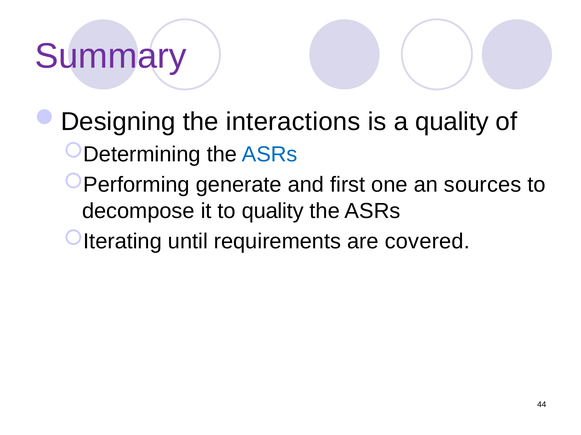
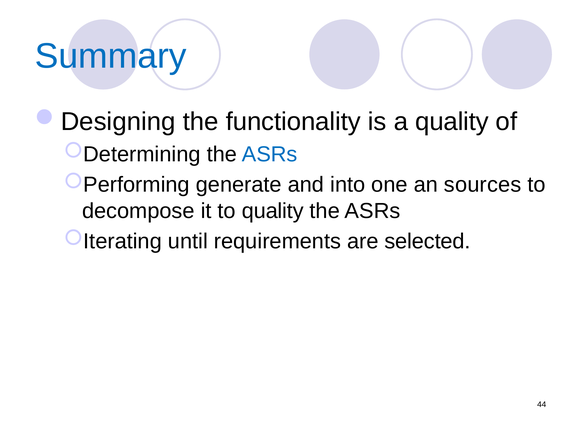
Summary colour: purple -> blue
interactions: interactions -> functionality
first: first -> into
covered: covered -> selected
